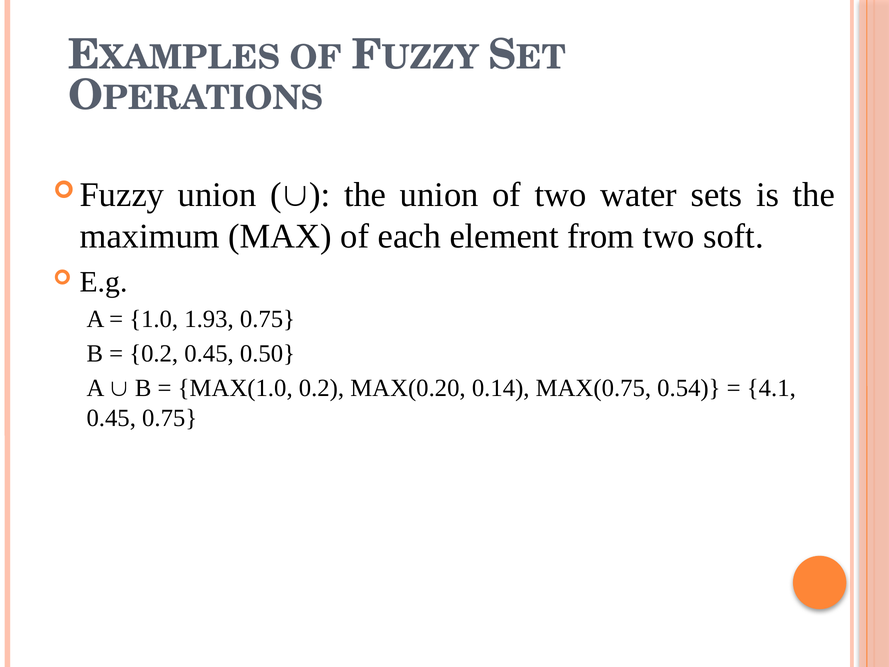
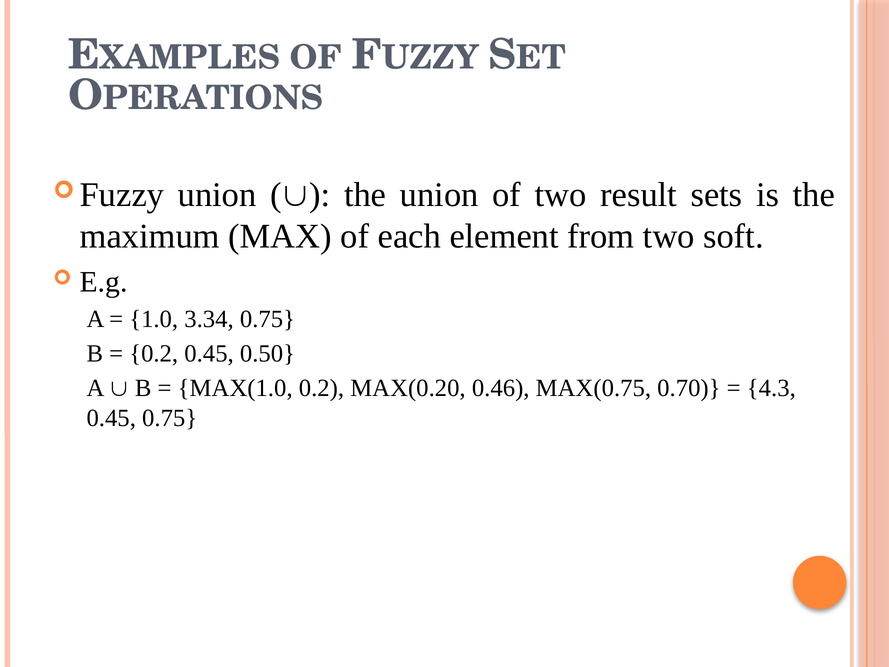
water: water -> result
1.93: 1.93 -> 3.34
0.14: 0.14 -> 0.46
0.54: 0.54 -> 0.70
4.1: 4.1 -> 4.3
